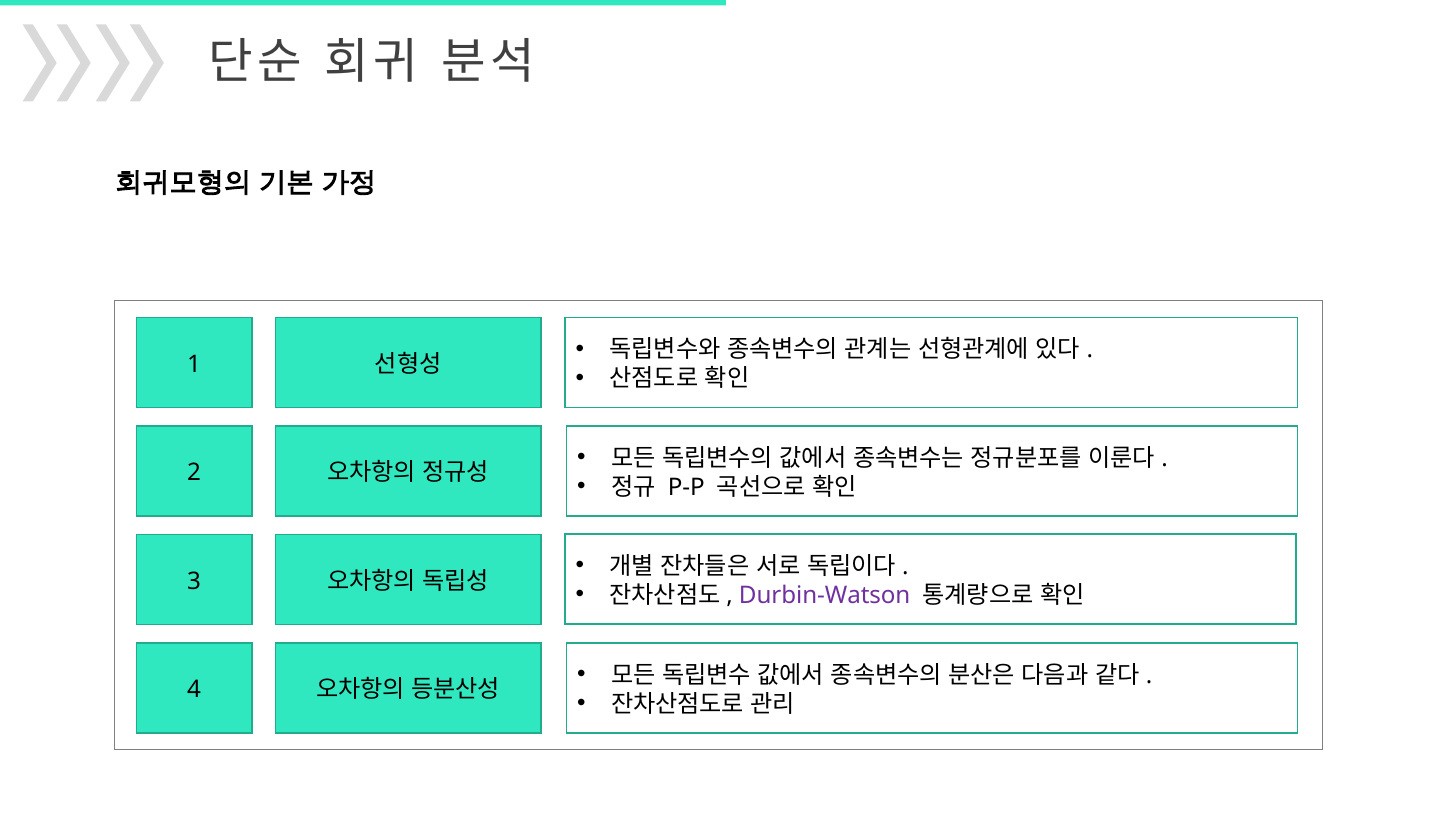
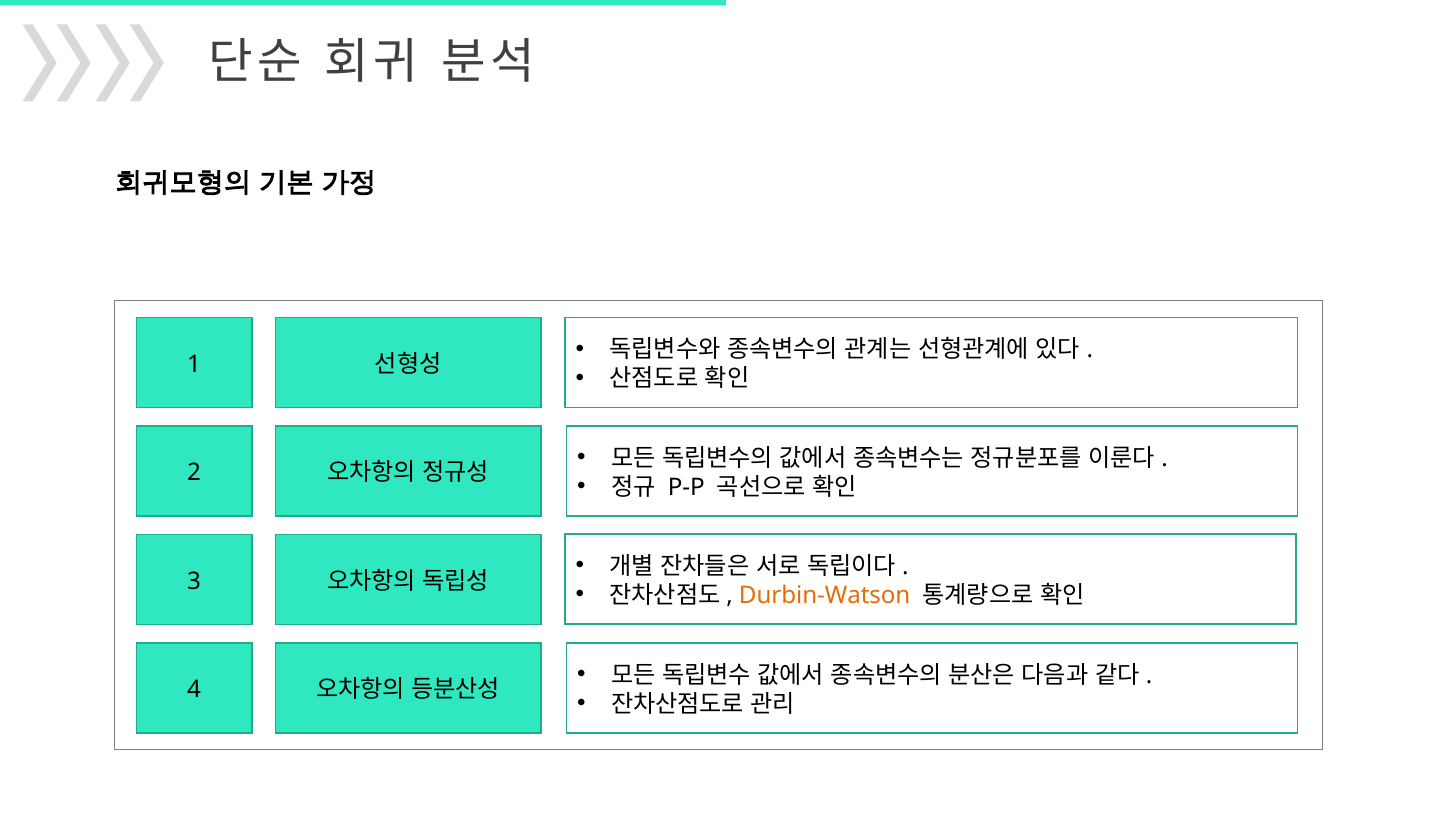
Durbin-Watson colour: purple -> orange
